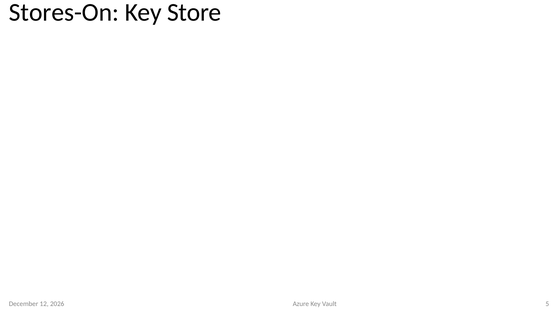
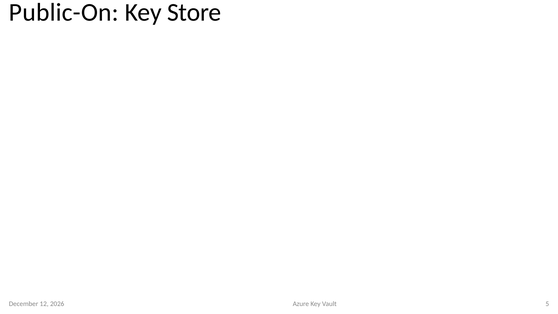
Stores-On: Stores-On -> Public-On
